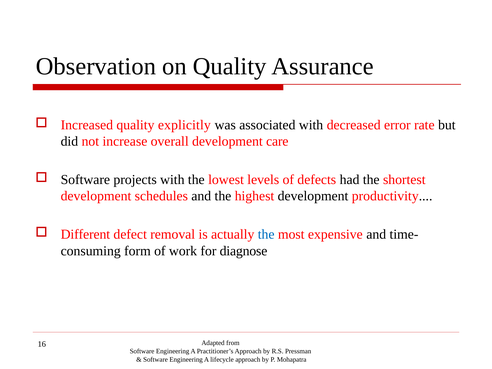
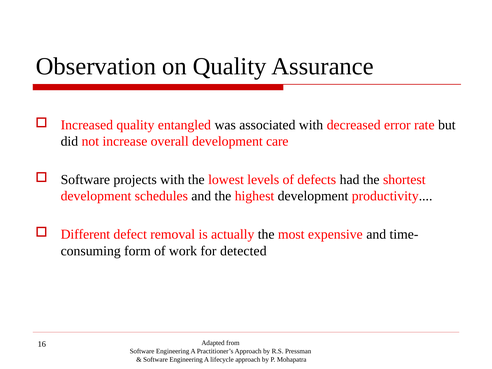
explicitly: explicitly -> entangled
the at (266, 234) colour: blue -> black
diagnose: diagnose -> detected
